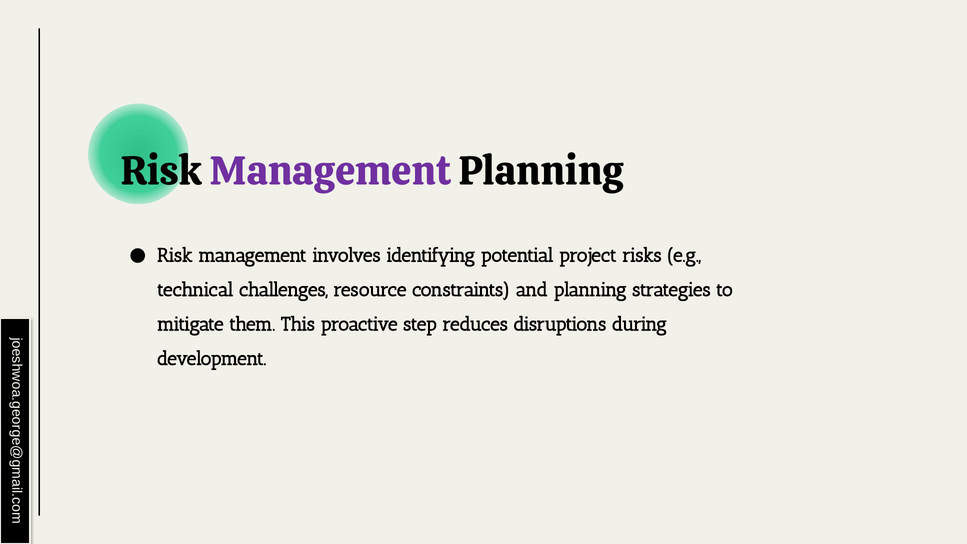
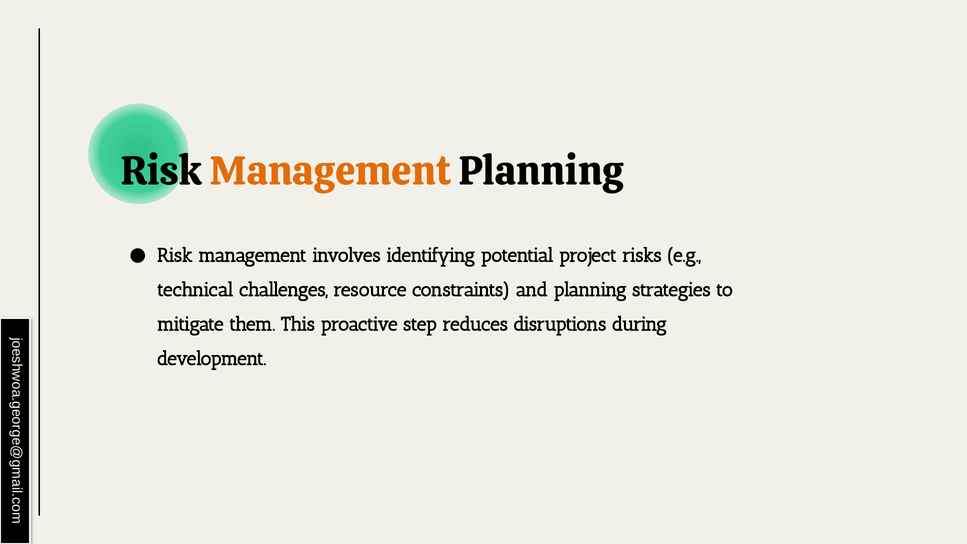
Management at (331, 171) colour: purple -> orange
